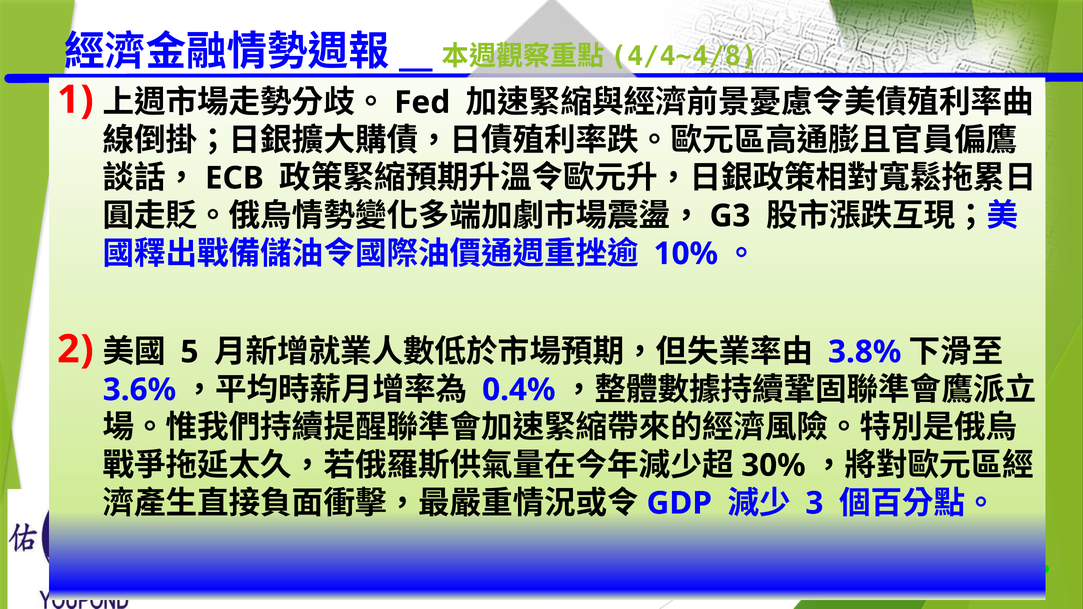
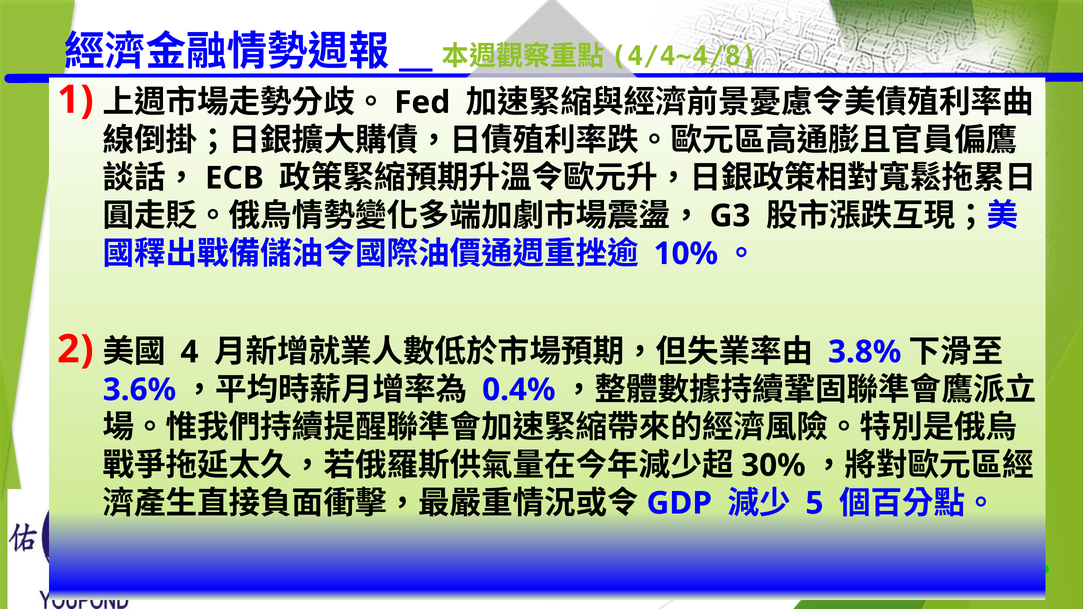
5: 5 -> 4
3: 3 -> 5
